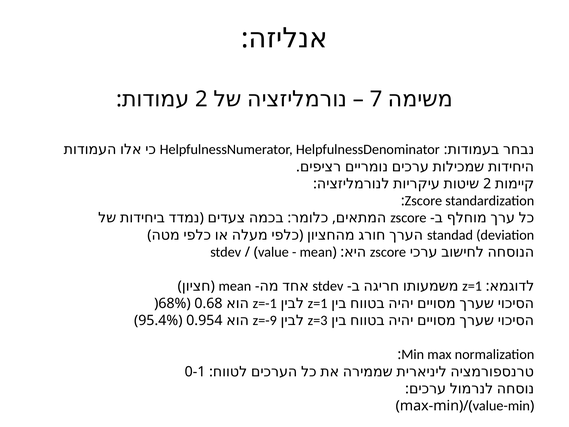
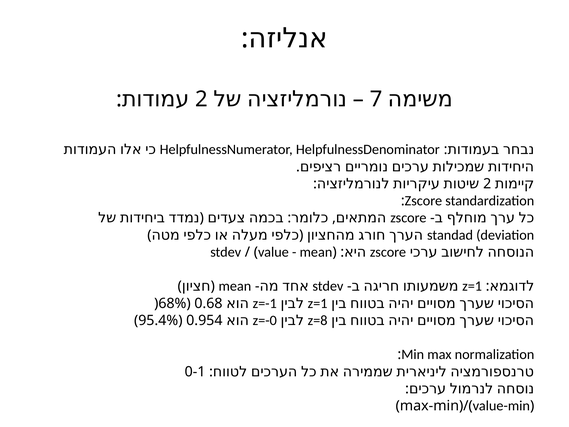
z=-9: z=-9 -> z=-0
z=3: z=3 -> z=8
